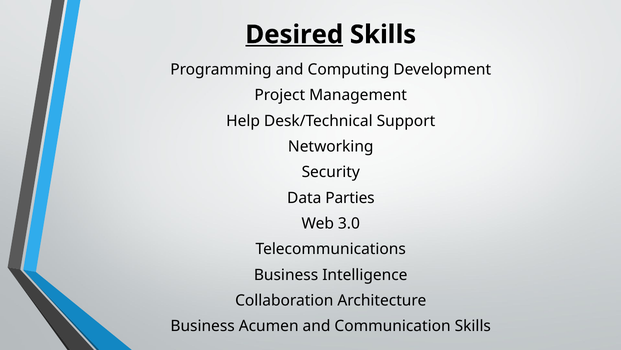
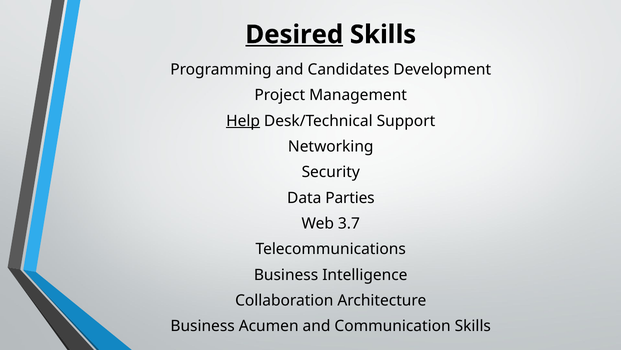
Computing: Computing -> Candidates
Help underline: none -> present
3.0: 3.0 -> 3.7
